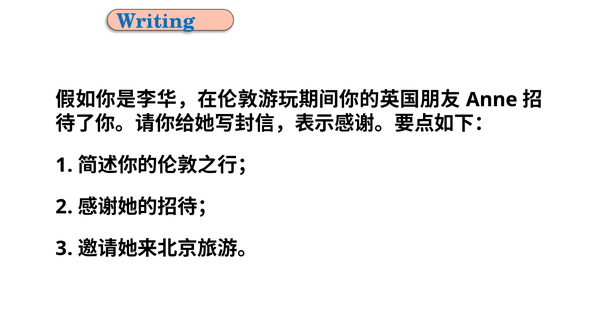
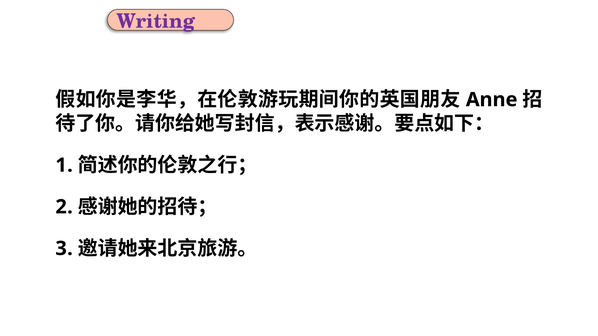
Writing colour: blue -> purple
